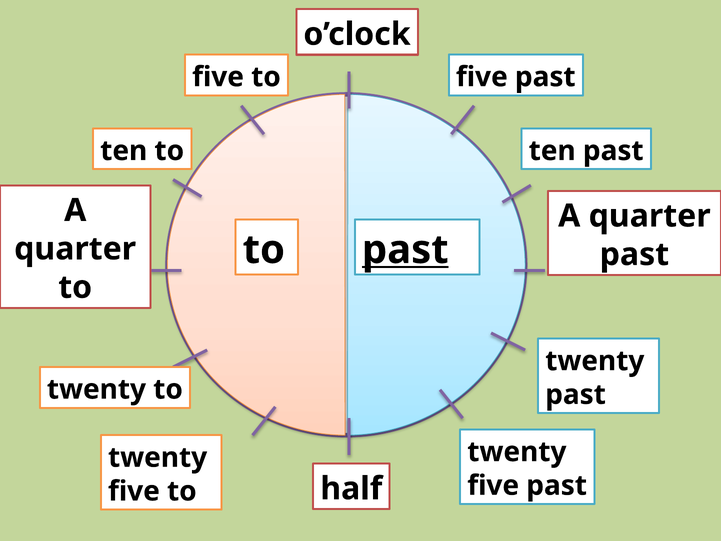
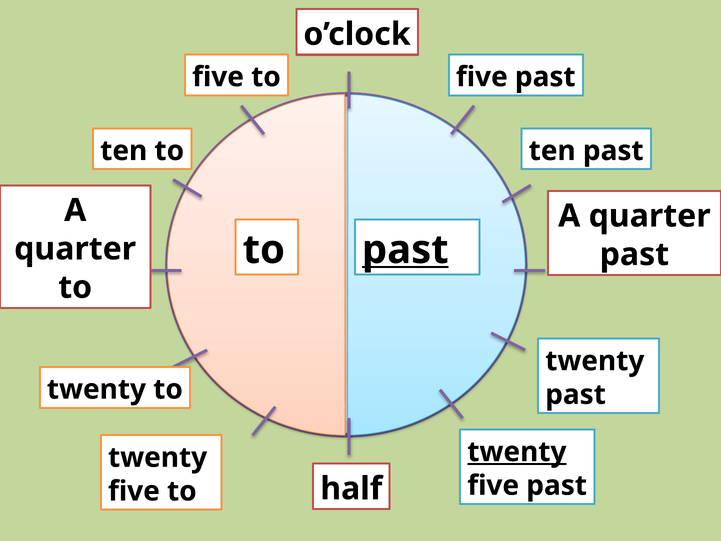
twenty at (517, 452) underline: none -> present
